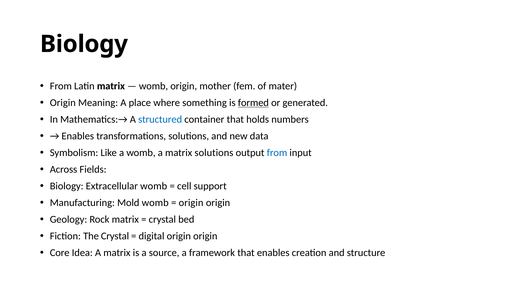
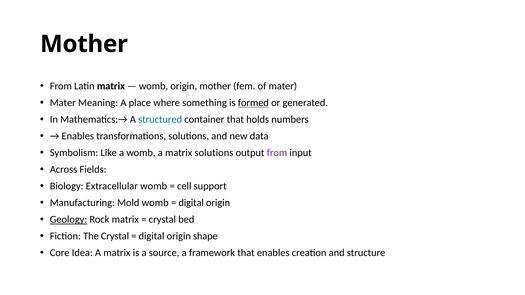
Biology at (84, 44): Biology -> Mother
Origin at (63, 103): Origin -> Mater
from at (277, 153) colour: blue -> purple
origin at (191, 203): origin -> digital
Geology underline: none -> present
digital origin origin: origin -> shape
